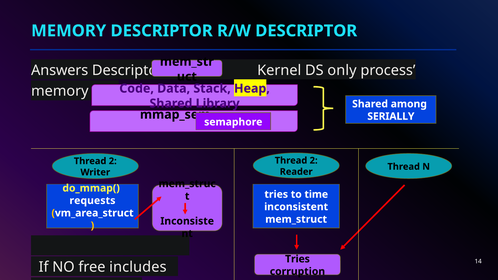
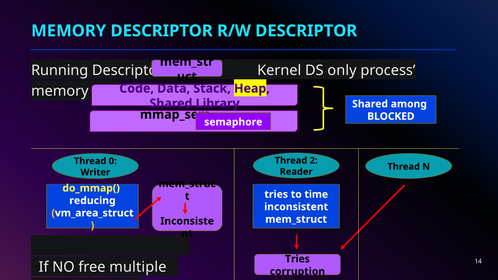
Answers: Answers -> Running
SERIALLY: SERIALLY -> BLOCKED
2 at (113, 161): 2 -> 0
requests: requests -> reducing
includes: includes -> multiple
